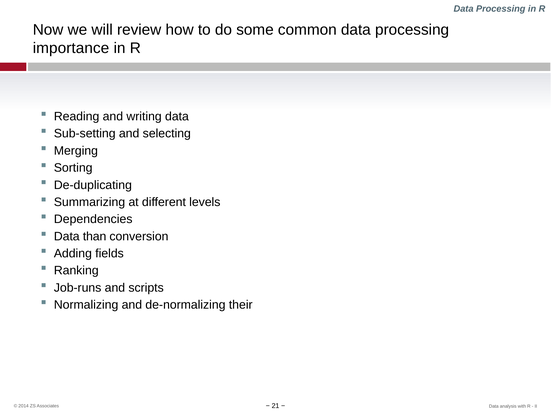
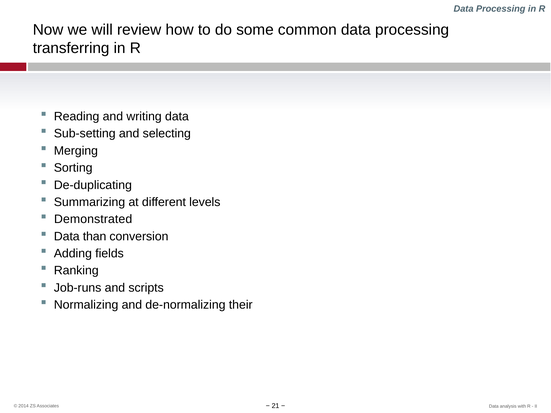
importance: importance -> transferring
Dependencies: Dependencies -> Demonstrated
